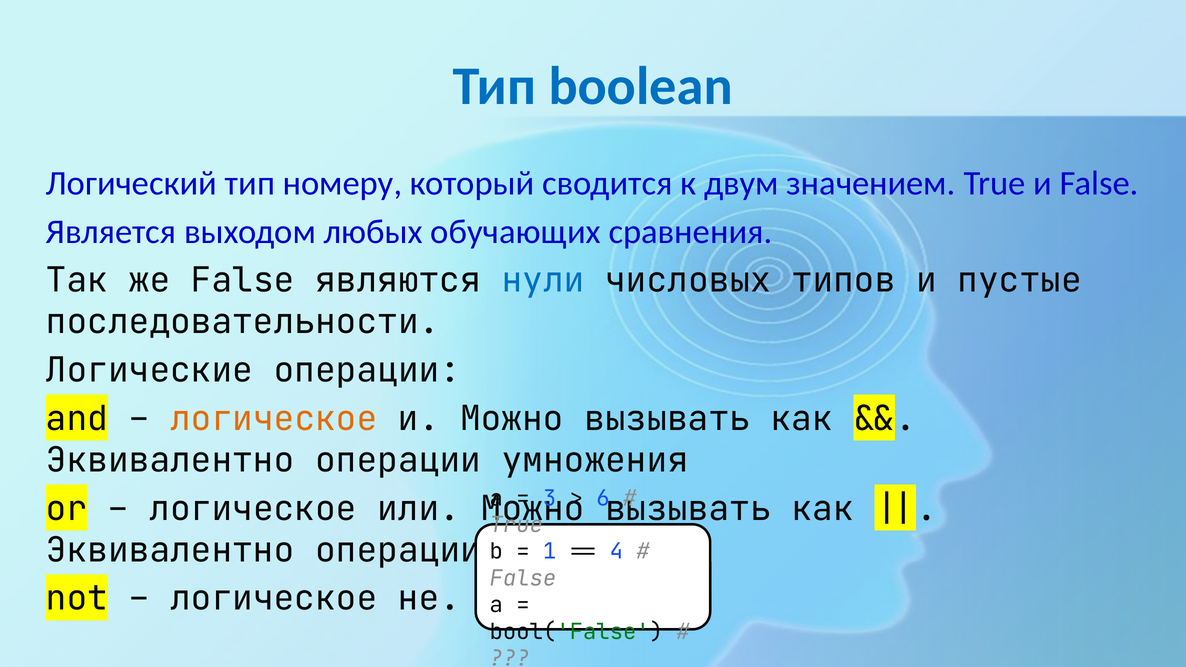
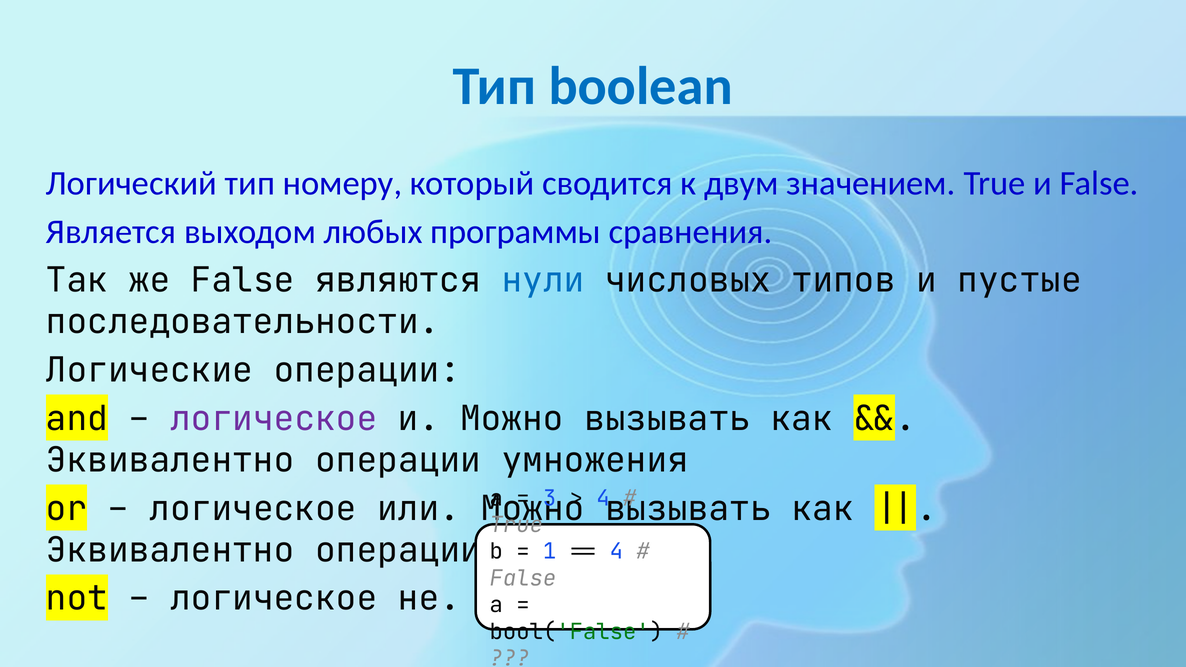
обучающих: обучающих -> программы
логическое at (274, 419) colour: orange -> purple
6 at (603, 498): 6 -> 4
